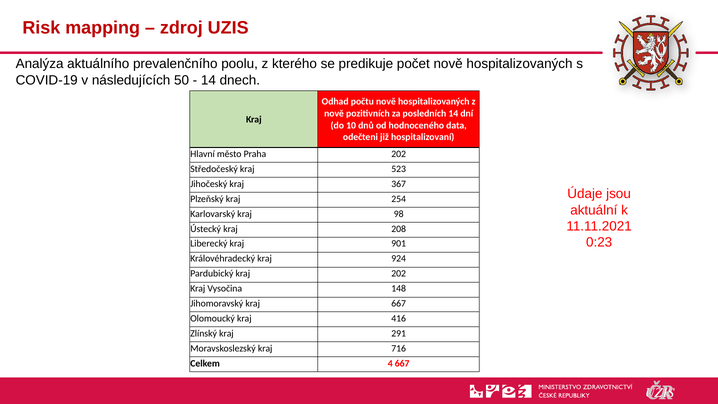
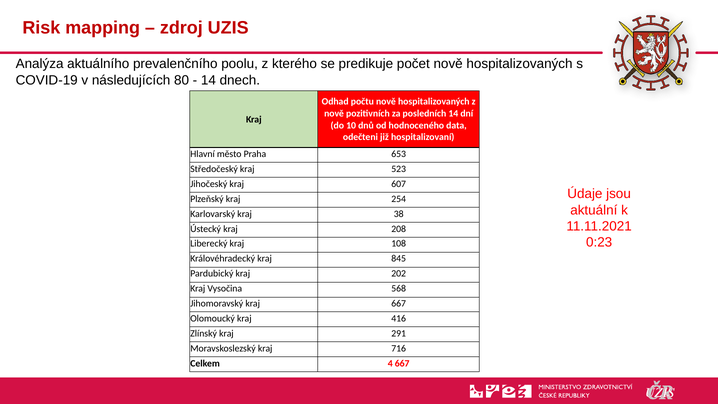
50: 50 -> 80
Praha 202: 202 -> 653
367: 367 -> 607
98: 98 -> 38
901: 901 -> 108
924: 924 -> 845
148: 148 -> 568
